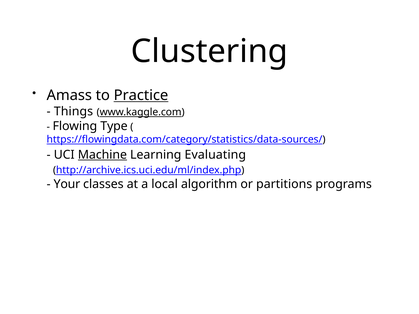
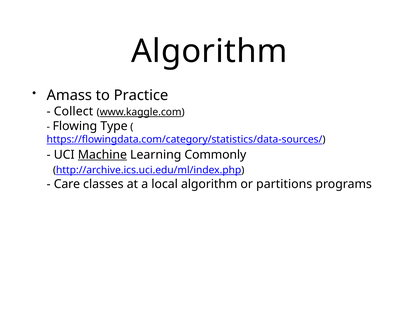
Clustering at (209, 51): Clustering -> Algorithm
Practice underline: present -> none
Things: Things -> Collect
Evaluating: Evaluating -> Commonly
Your: Your -> Care
